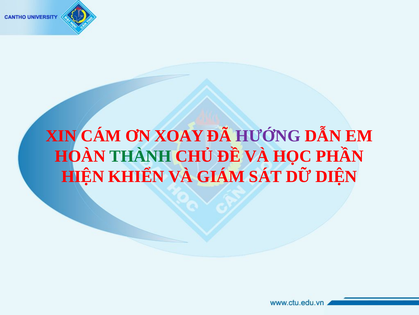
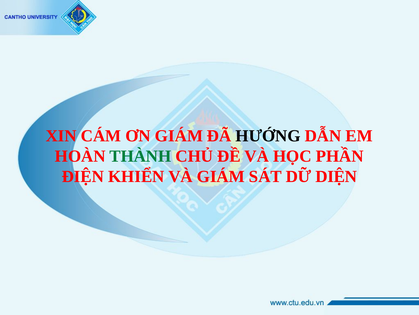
ƠN XOAY: XOAY -> GIÁM
HƯỚNG colour: purple -> black
HIỆN: HIỆN -> ĐIỆN
